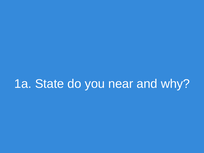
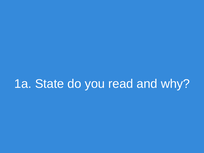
near: near -> read
